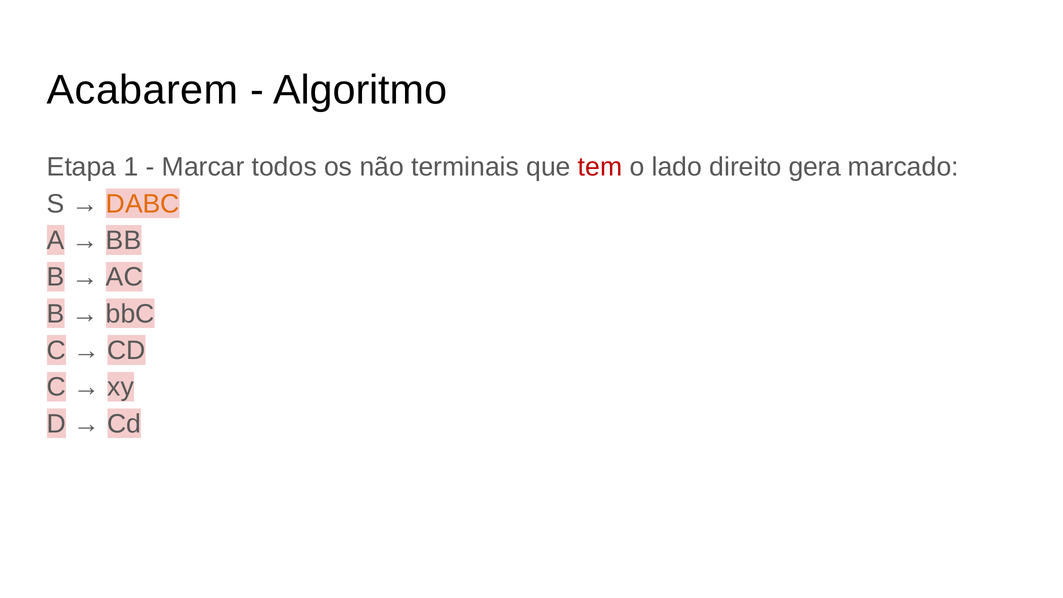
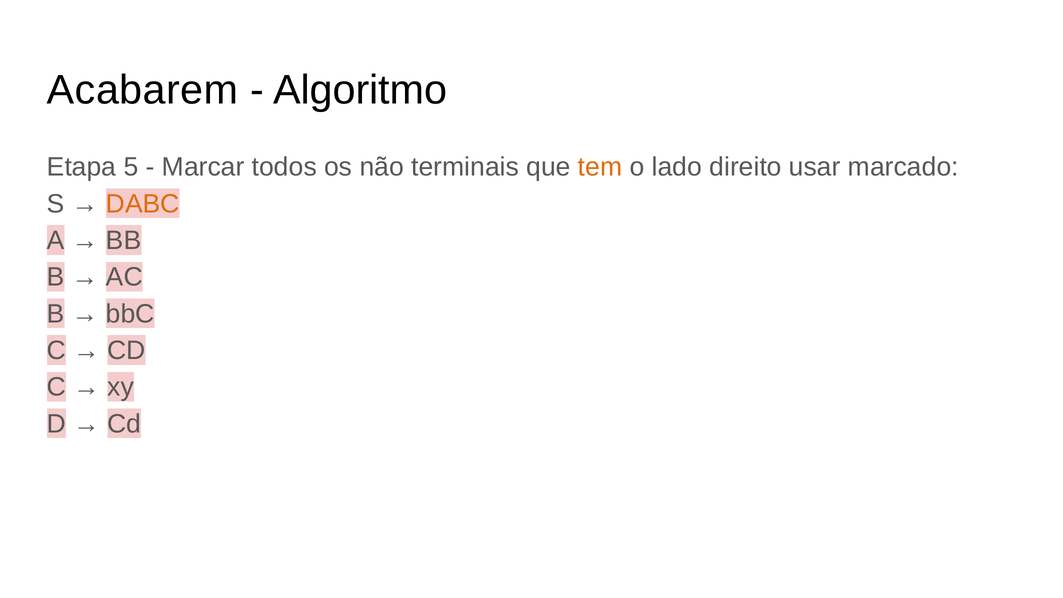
1: 1 -> 5
tem colour: red -> orange
gera: gera -> usar
